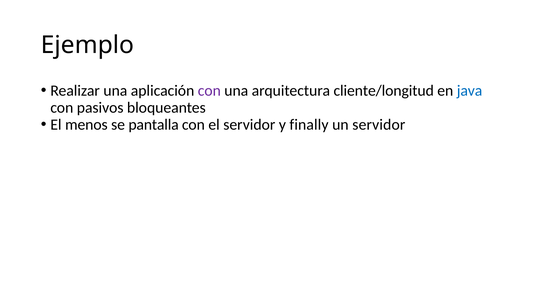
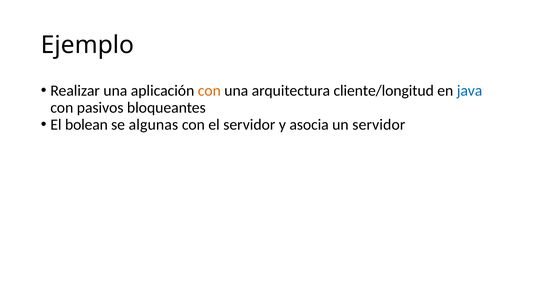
con at (209, 91) colour: purple -> orange
menos: menos -> bolean
pantalla: pantalla -> algunas
finally: finally -> asocia
